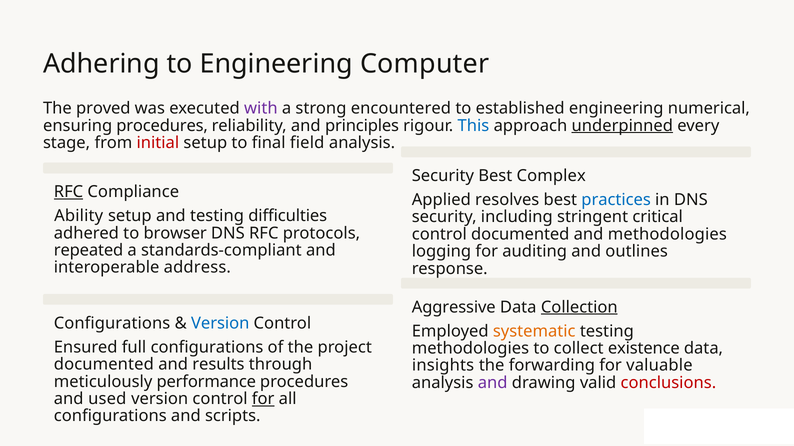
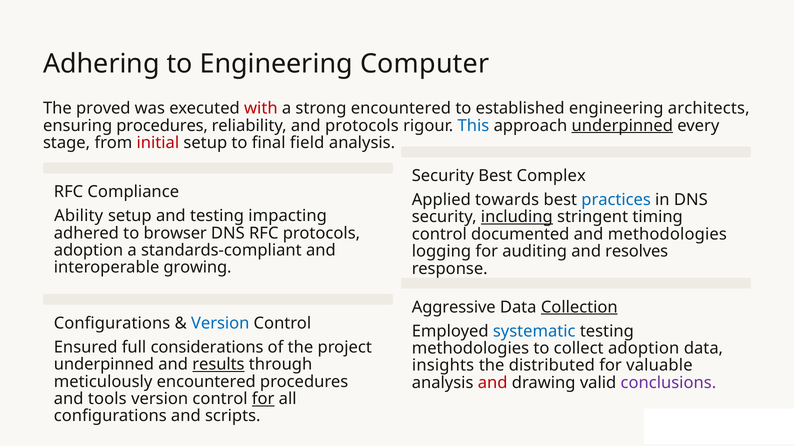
with colour: purple -> red
numerical: numerical -> architects
and principles: principles -> protocols
RFC at (69, 192) underline: present -> none
resolves: resolves -> towards
difficulties: difficulties -> impacting
including underline: none -> present
critical: critical -> timing
repeated at (89, 251): repeated -> adoption
outlines: outlines -> resolves
address: address -> growing
systematic colour: orange -> blue
full configurations: configurations -> considerations
collect existence: existence -> adoption
documented at (104, 365): documented -> underpinned
results underline: none -> present
forwarding: forwarding -> distributed
meticulously performance: performance -> encountered
and at (493, 383) colour: purple -> red
conclusions colour: red -> purple
used: used -> tools
